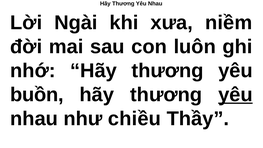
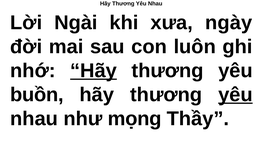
niềm: niềm -> ngày
Hãy at (94, 71) underline: none -> present
chiều: chiều -> mọng
